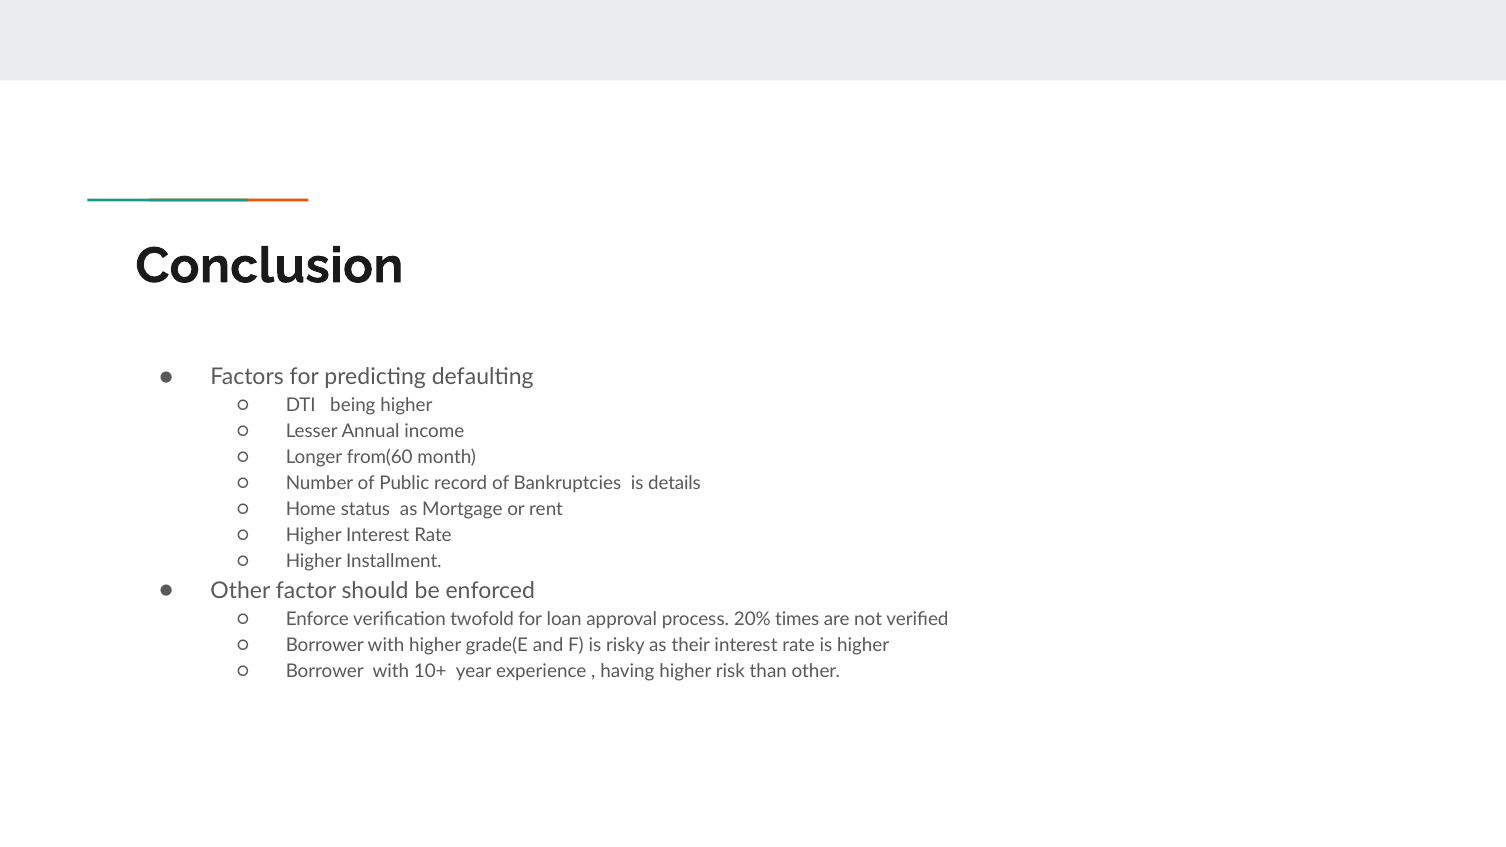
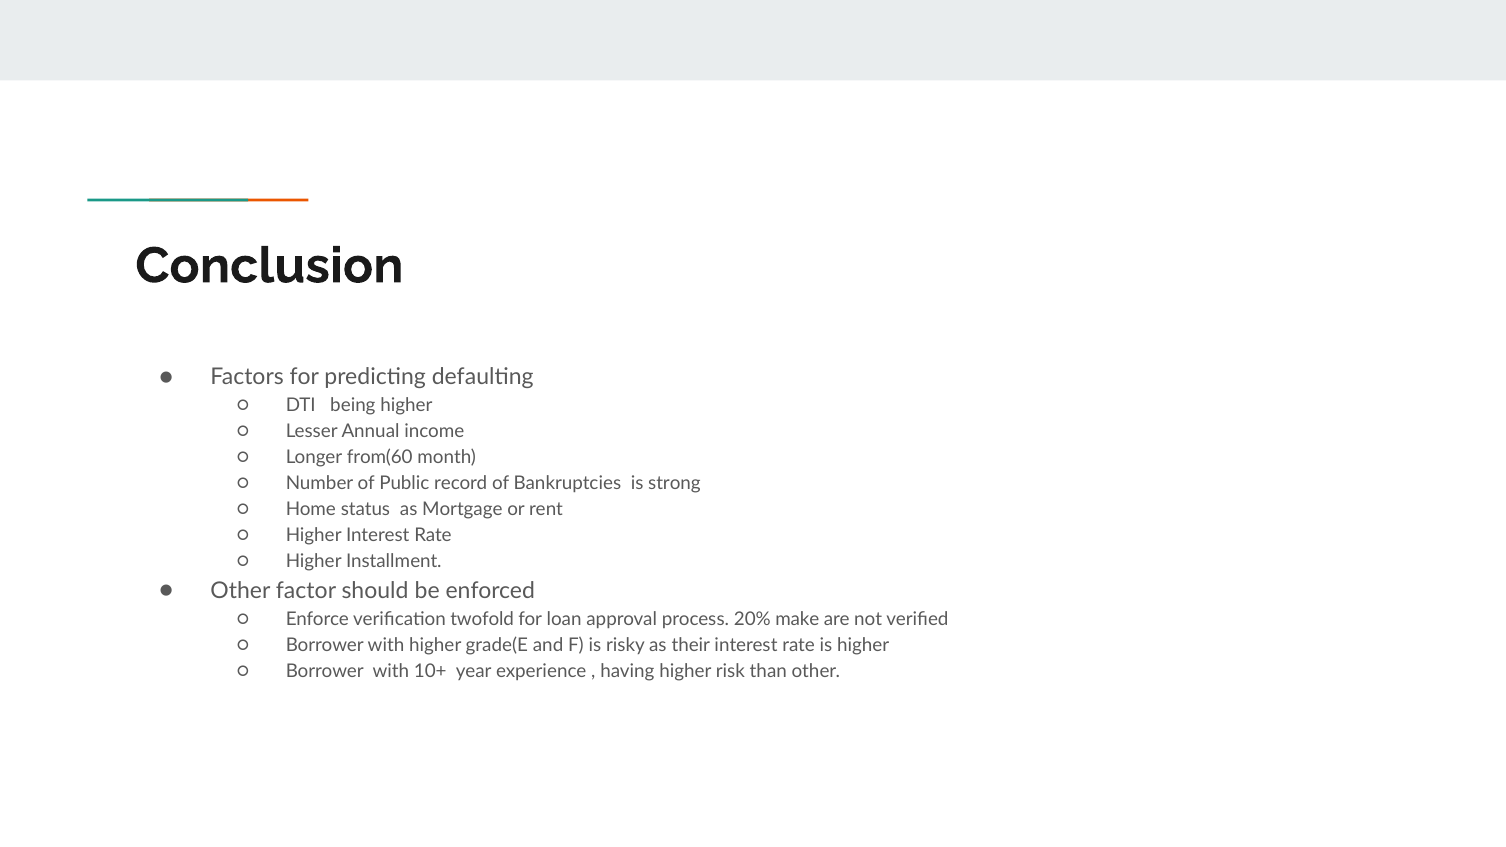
details: details -> strong
times: times -> make
